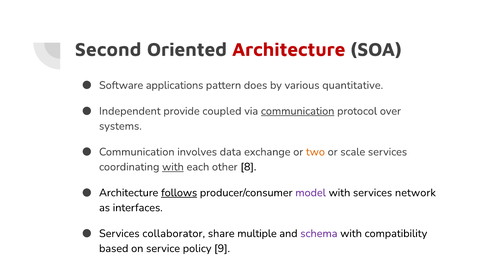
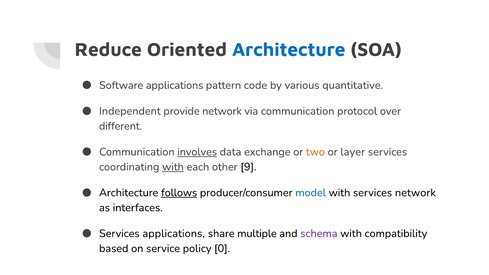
Second: Second -> Reduce
Architecture at (289, 50) colour: red -> blue
does: does -> code
provide coupled: coupled -> network
communication at (298, 111) underline: present -> none
systems: systems -> different
involves underline: none -> present
scale: scale -> layer
8: 8 -> 9
model colour: purple -> blue
Services collaborator: collaborator -> applications
9: 9 -> 0
